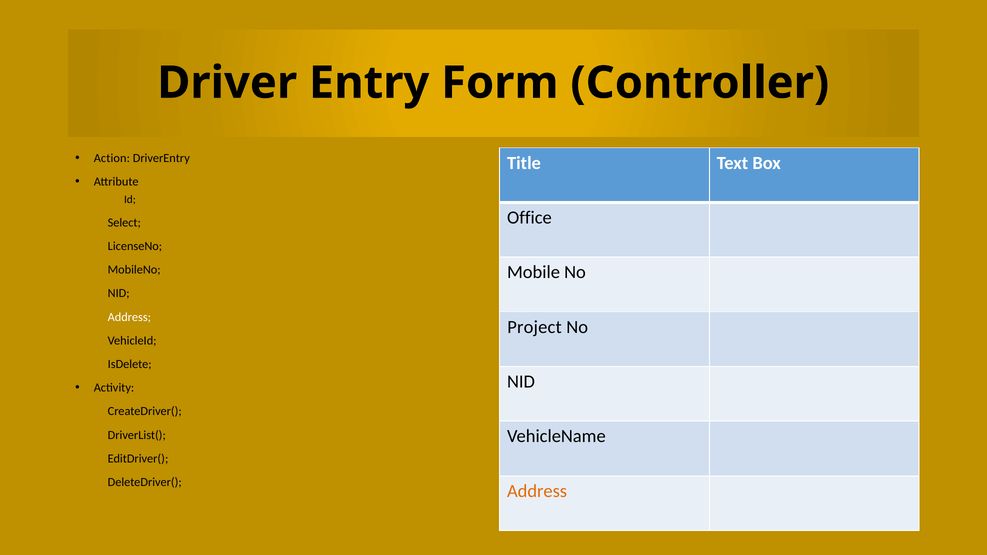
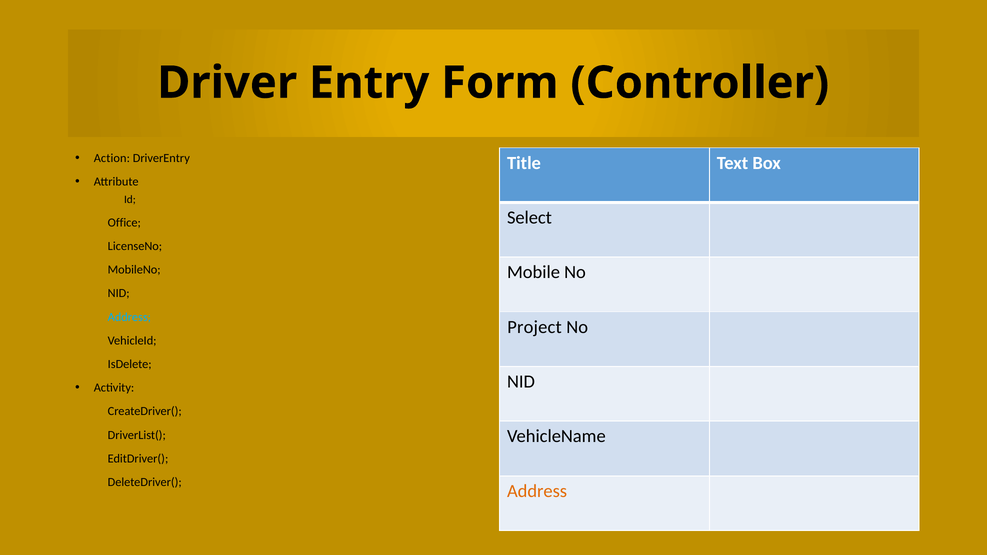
Office: Office -> Select
Select: Select -> Office
Address at (129, 317) colour: white -> light blue
